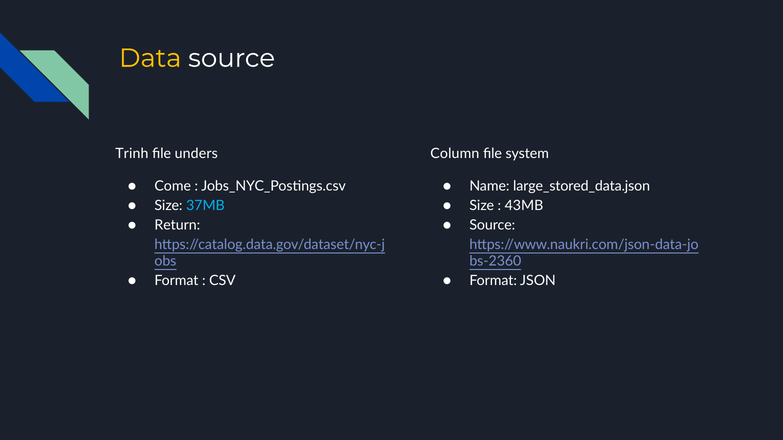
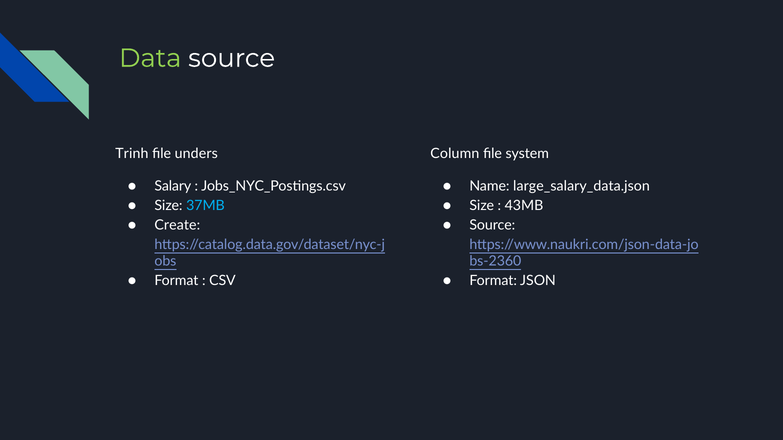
Data colour: yellow -> light green
Come: Come -> Salary
large_stored_data.json: large_stored_data.json -> large_salary_data.json
Return: Return -> Create
